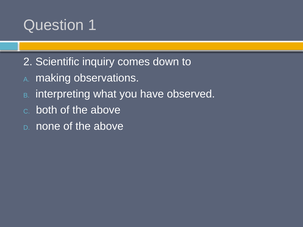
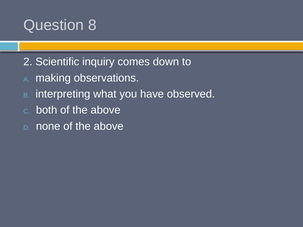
1: 1 -> 8
